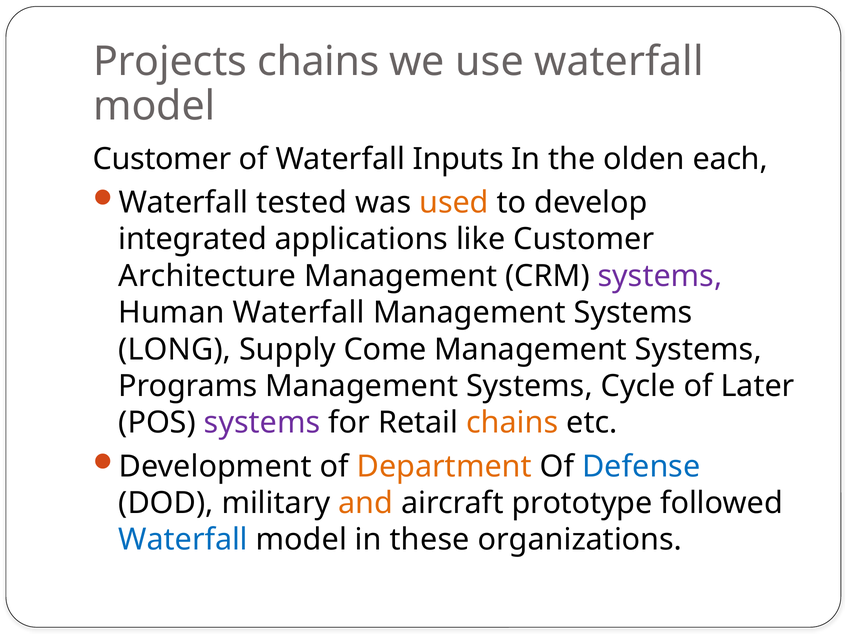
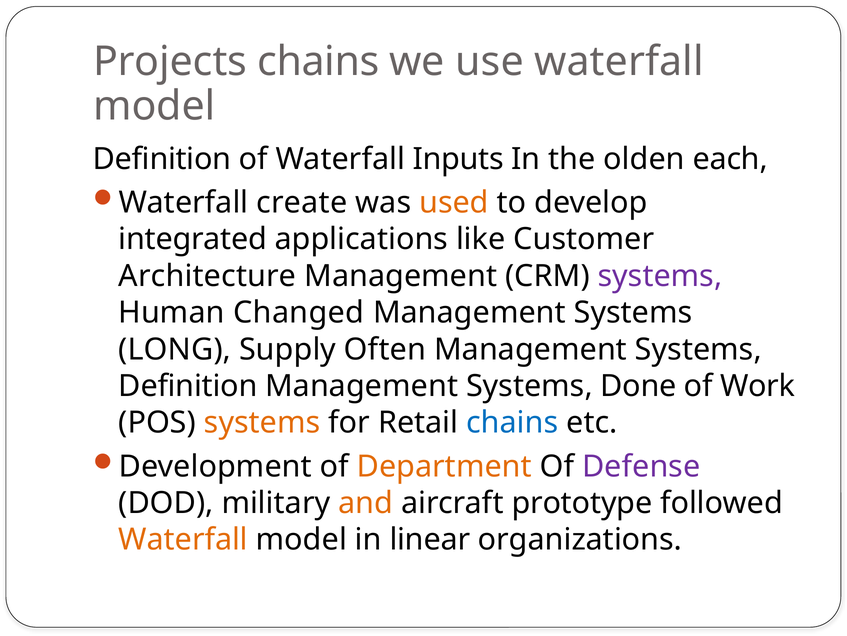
Customer at (162, 159): Customer -> Definition
tested: tested -> create
Human Waterfall: Waterfall -> Changed
Come: Come -> Often
Programs at (188, 386): Programs -> Definition
Cycle: Cycle -> Done
Later: Later -> Work
systems at (262, 422) colour: purple -> orange
chains at (512, 422) colour: orange -> blue
Defense colour: blue -> purple
Waterfall at (183, 539) colour: blue -> orange
these: these -> linear
